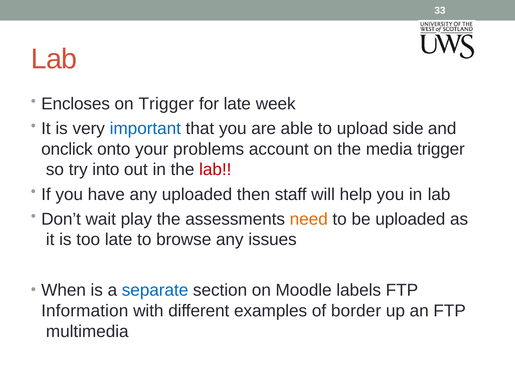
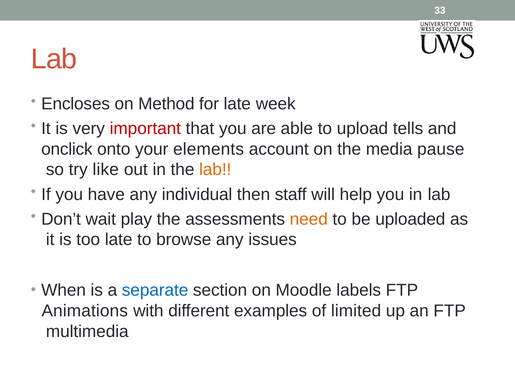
on Trigger: Trigger -> Method
important colour: blue -> red
side: side -> tells
problems: problems -> elements
media trigger: trigger -> pause
into: into -> like
lab at (215, 170) colour: red -> orange
any uploaded: uploaded -> individual
Information: Information -> Animations
border: border -> limited
